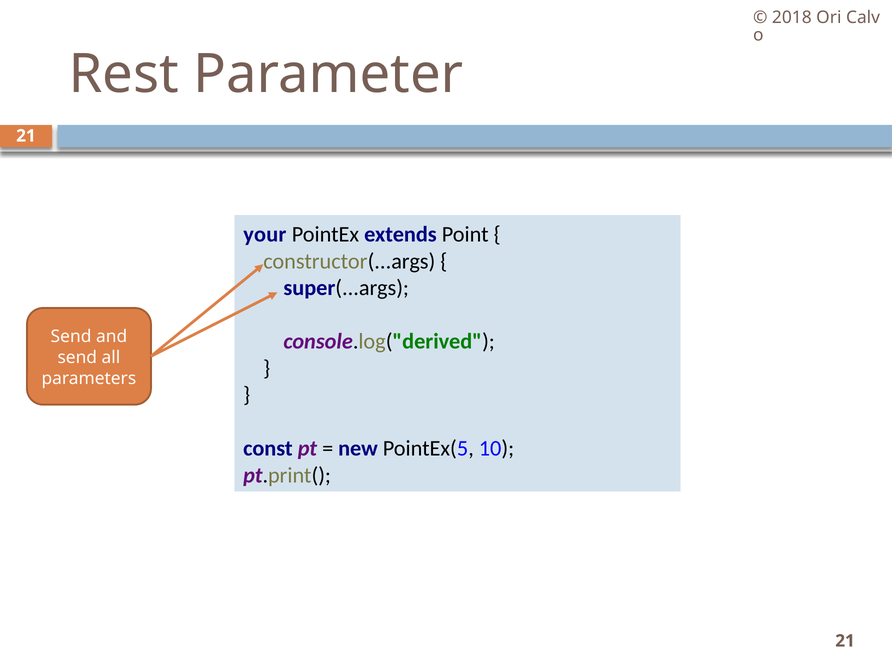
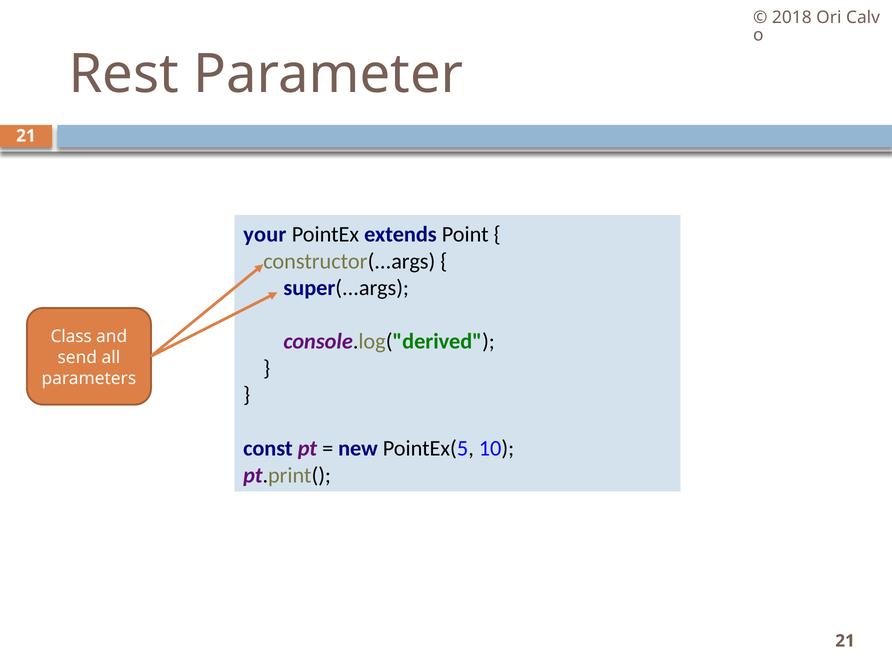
Send at (71, 337): Send -> Class
